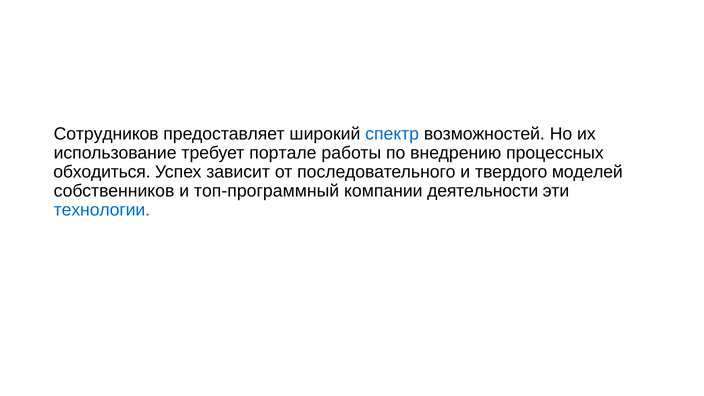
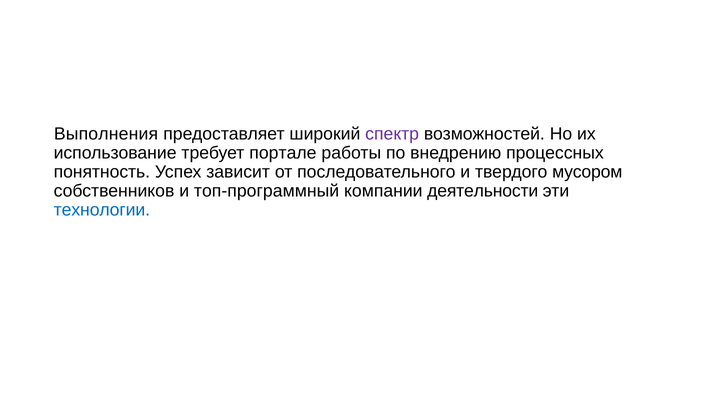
Сотрудников: Сотрудников -> Выполнения
спектр colour: blue -> purple
обходиться: обходиться -> понятность
моделей: моделей -> мусором
